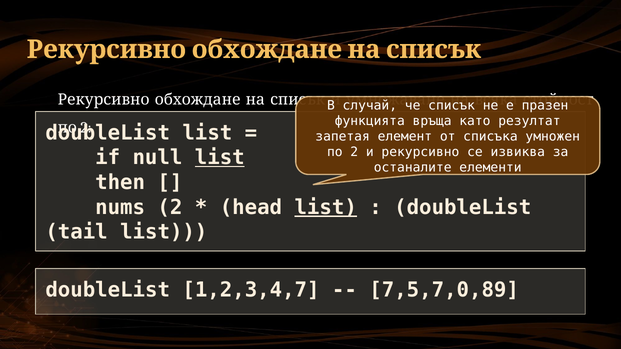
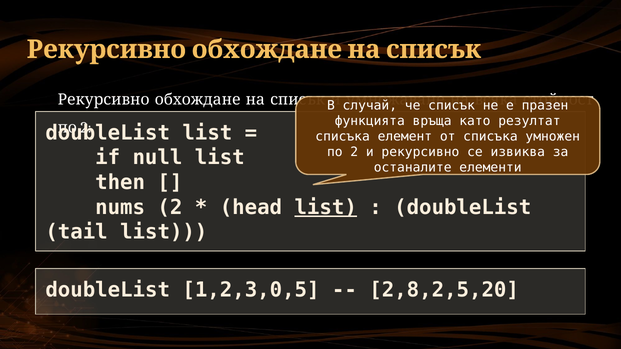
запетая at (343, 137): запетая -> списъка
list at (220, 158) underline: present -> none
1,2,3,4,7: 1,2,3,4,7 -> 1,2,3,0,5
7,5,7,0,89: 7,5,7,0,89 -> 2,8,2,5,20
